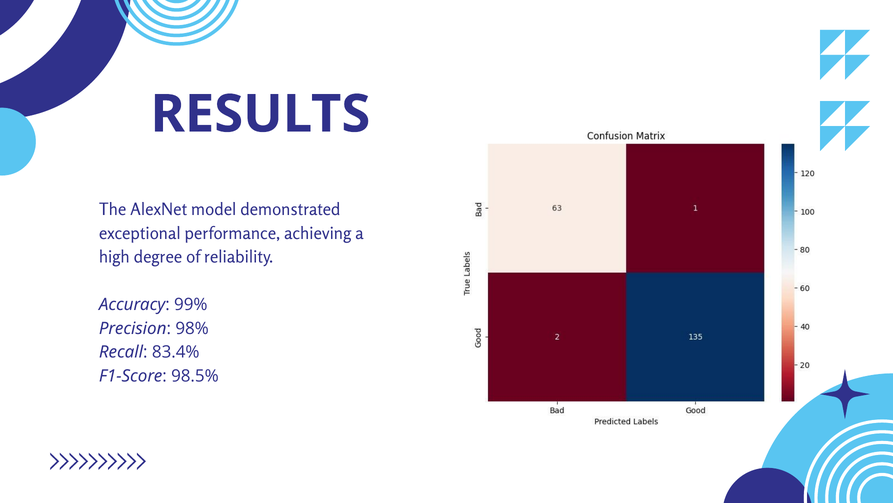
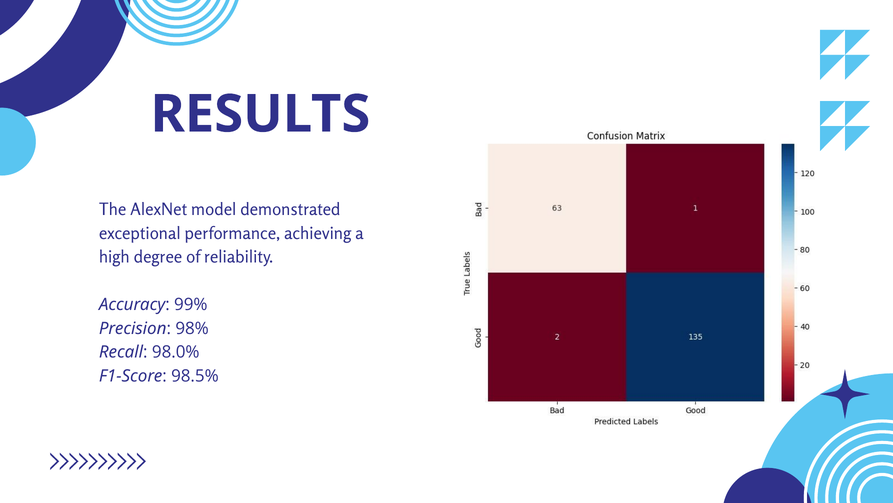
83.4%: 83.4% -> 98.0%
